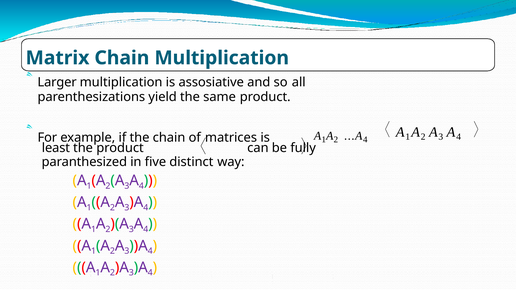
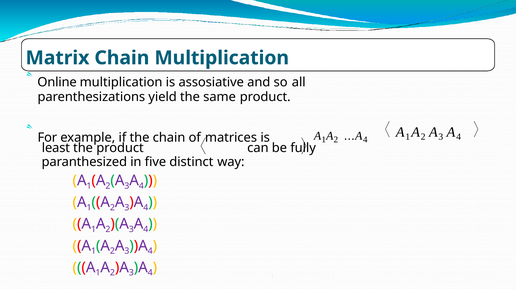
Larger: Larger -> Online
